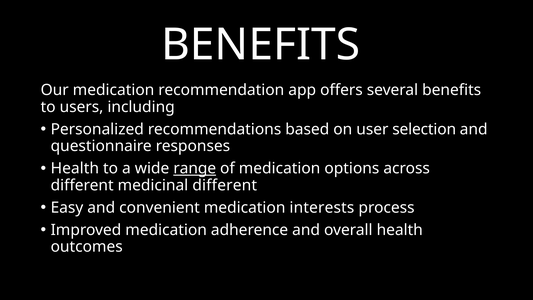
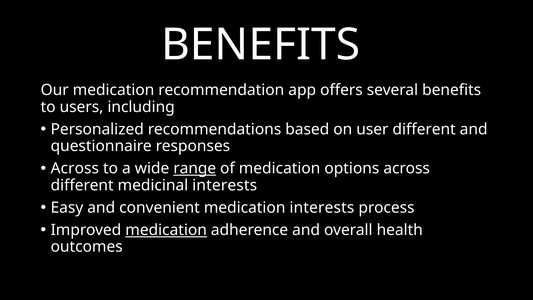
user selection: selection -> different
Health at (75, 168): Health -> Across
medicinal different: different -> interests
medication at (166, 230) underline: none -> present
